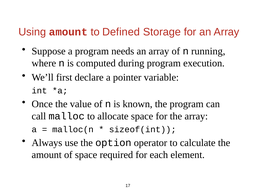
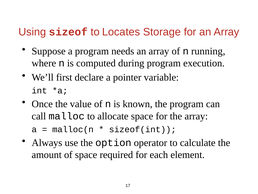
Using amount: amount -> sizeof
Defined: Defined -> Locates
